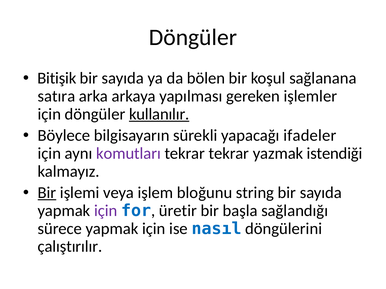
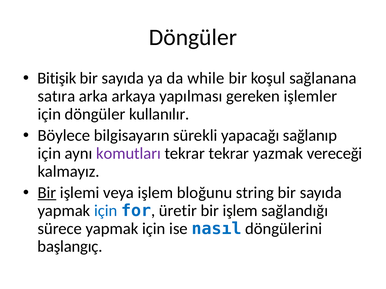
bölen: bölen -> while
kullanılır underline: present -> none
ifadeler: ifadeler -> sağlanıp
istendiği: istendiği -> vereceği
için at (106, 211) colour: purple -> blue
bir başla: başla -> işlem
çalıştırılır: çalıştırılır -> başlangıç
